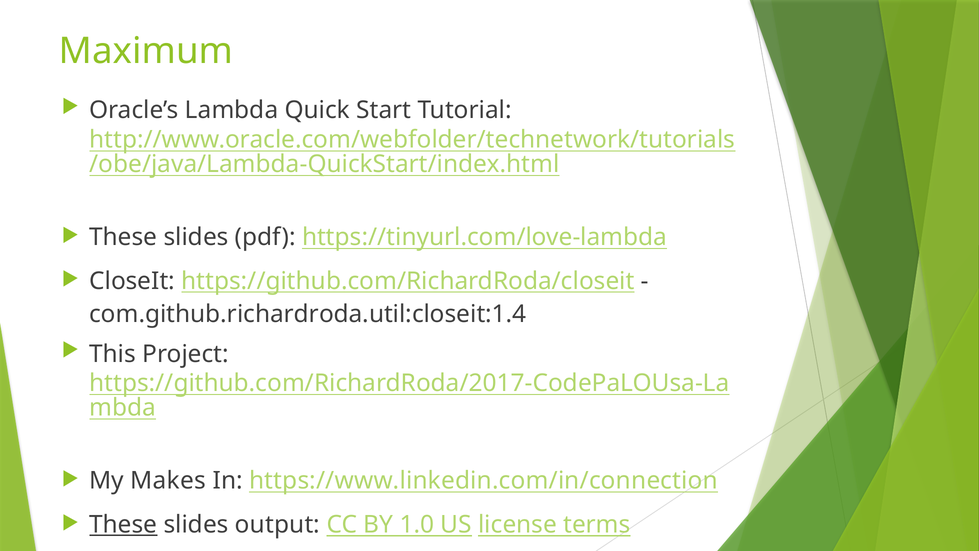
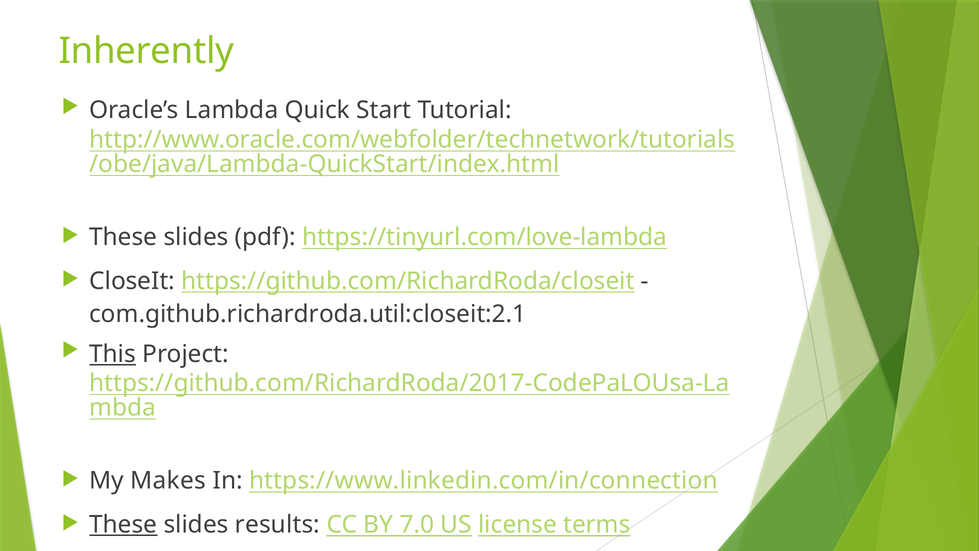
Maximum: Maximum -> Inherently
com.github.richardroda.util:closeit:1.4: com.github.richardroda.util:closeit:1.4 -> com.github.richardroda.util:closeit:2.1
This underline: none -> present
output: output -> results
1.0: 1.0 -> 7.0
